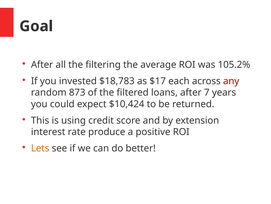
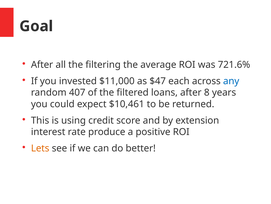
105.2%: 105.2% -> 721.6%
$18,783: $18,783 -> $11,000
$17: $17 -> $47
any colour: red -> blue
873: 873 -> 407
7: 7 -> 8
$10,424: $10,424 -> $10,461
